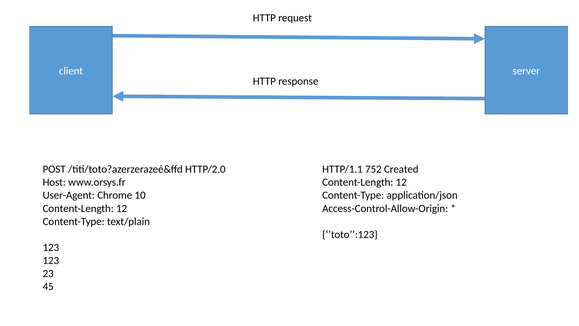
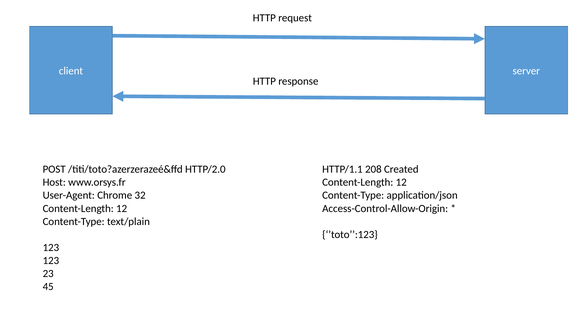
752: 752 -> 208
10: 10 -> 32
